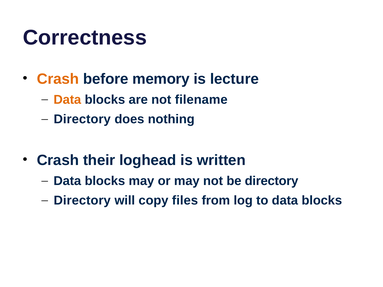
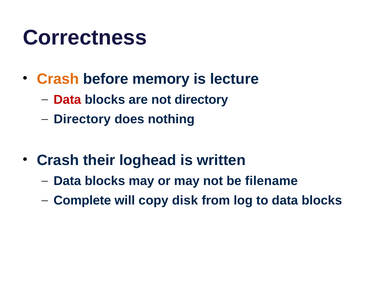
Data at (67, 100) colour: orange -> red
not filename: filename -> directory
be directory: directory -> filename
Directory at (82, 201): Directory -> Complete
files: files -> disk
